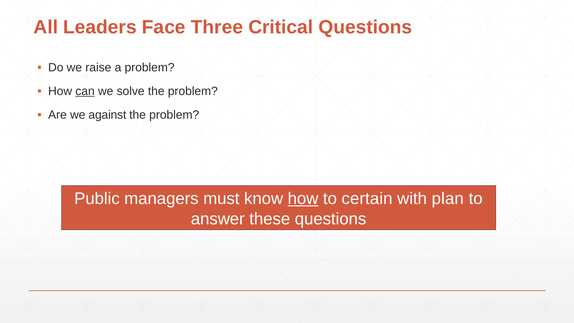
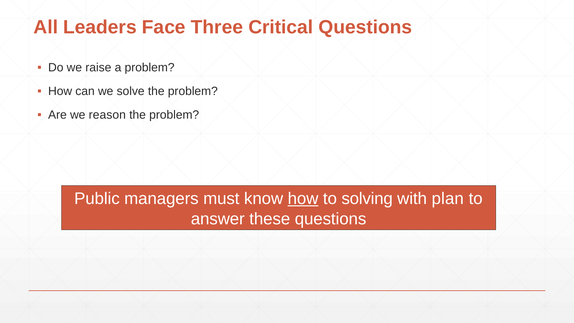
can underline: present -> none
against: against -> reason
certain: certain -> solving
